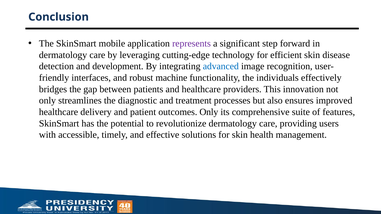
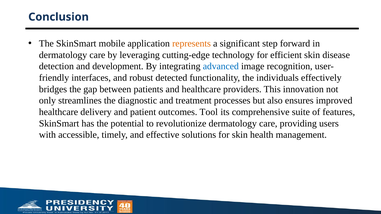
represents colour: purple -> orange
machine: machine -> detected
outcomes Only: Only -> Tool
